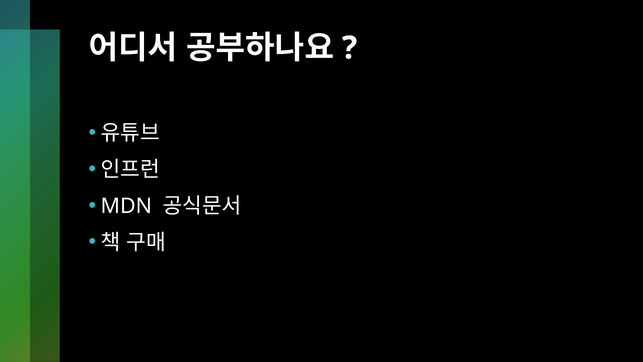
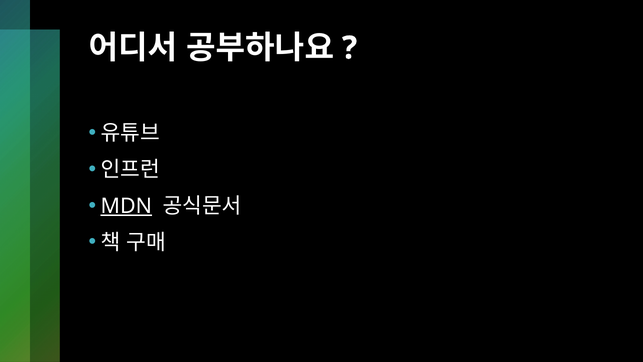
MDN underline: none -> present
